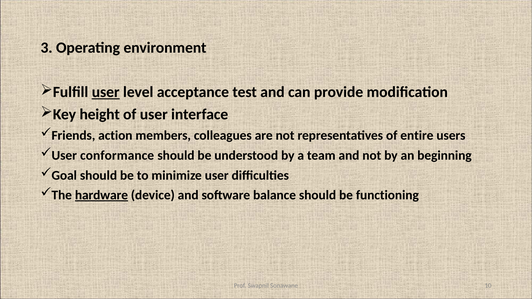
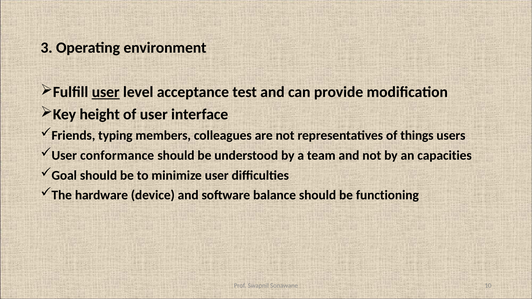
action: action -> typing
entire: entire -> things
beginning: beginning -> capacities
hardware underline: present -> none
